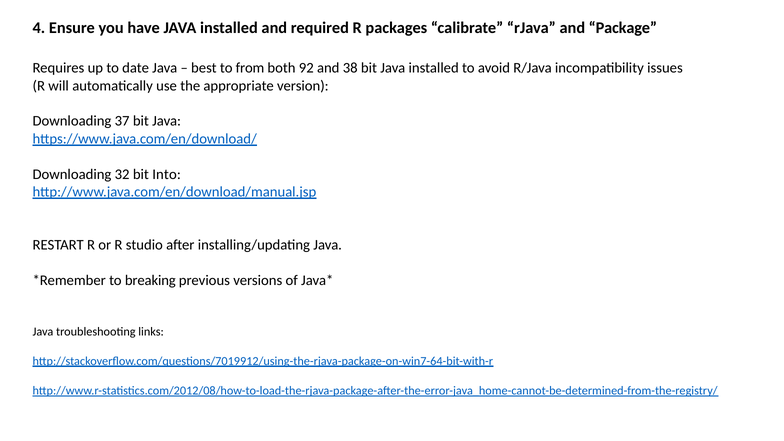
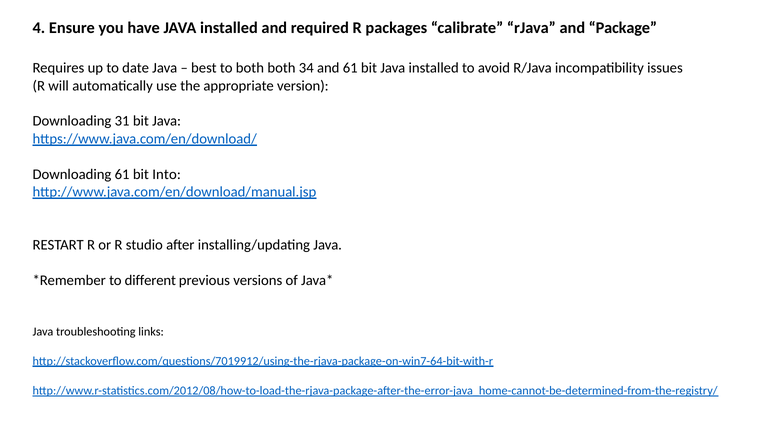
to from: from -> both
92: 92 -> 34
and 38: 38 -> 61
37: 37 -> 31
Downloading 32: 32 -> 61
breaking: breaking -> different
